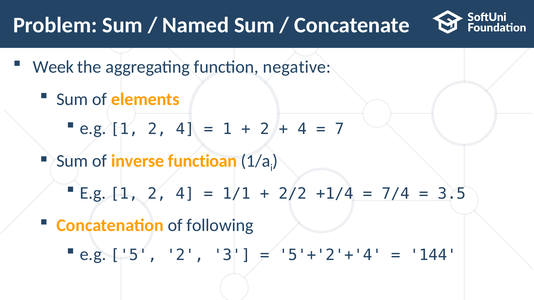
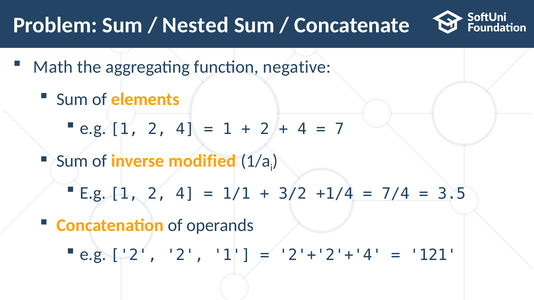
Named: Named -> Nested
Week: Week -> Math
functioan: functioan -> modified
2/2: 2/2 -> 3/2
following: following -> operands
e.g 5: 5 -> 2
2 3: 3 -> 1
5'+'2'+'4: 5'+'2'+'4 -> 2'+'2'+'4
144: 144 -> 121
